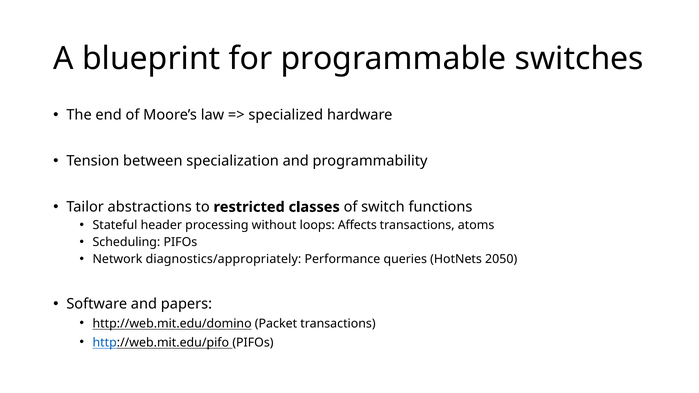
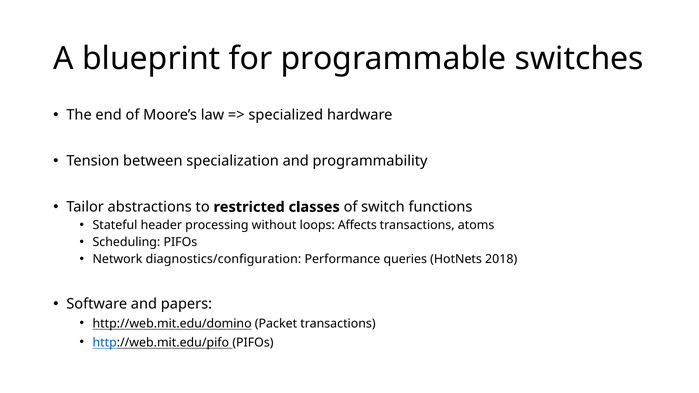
diagnostics/appropriately: diagnostics/appropriately -> diagnostics/configuration
2050: 2050 -> 2018
